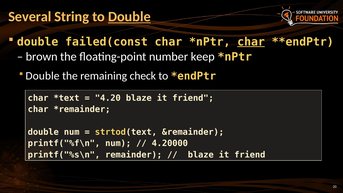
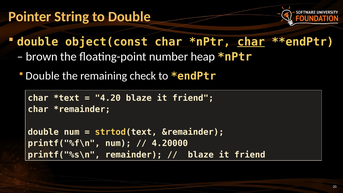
Several: Several -> Pointer
Double at (129, 17) underline: present -> none
failed(const: failed(const -> object(const
keep: keep -> heap
